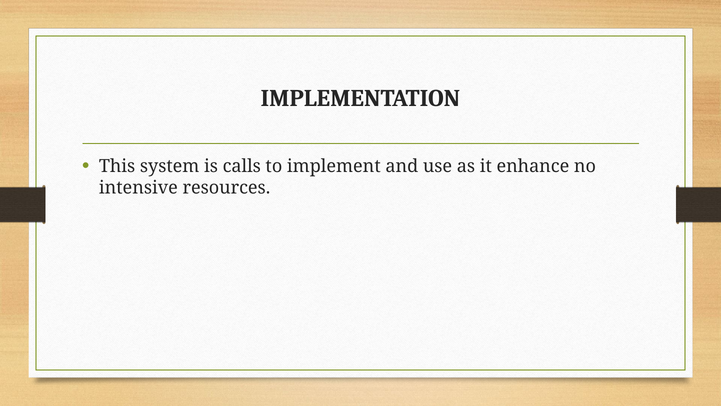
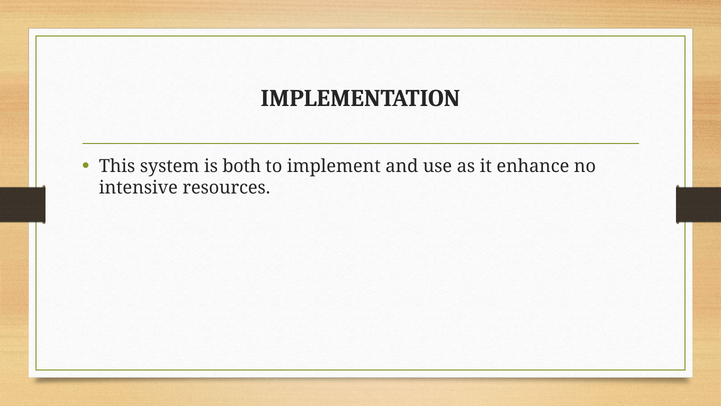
calls: calls -> both
